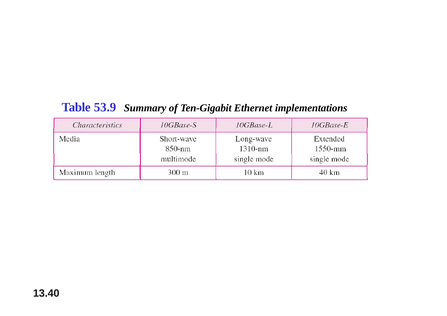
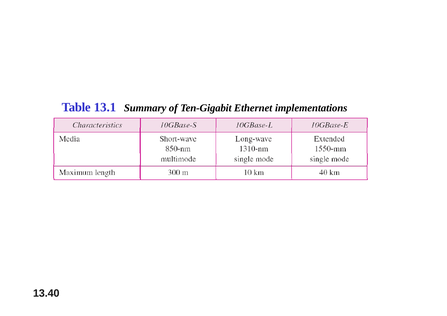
53.9: 53.9 -> 13.1
